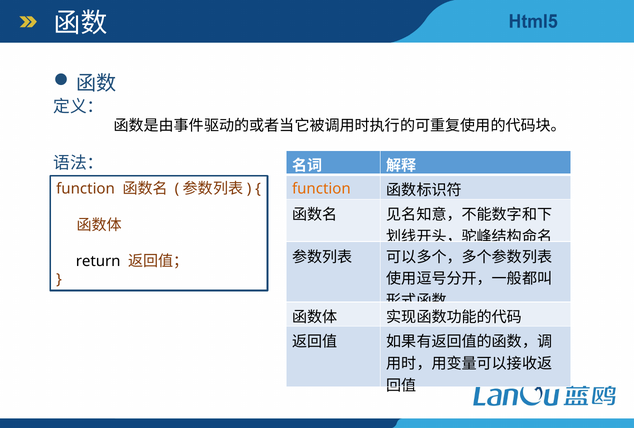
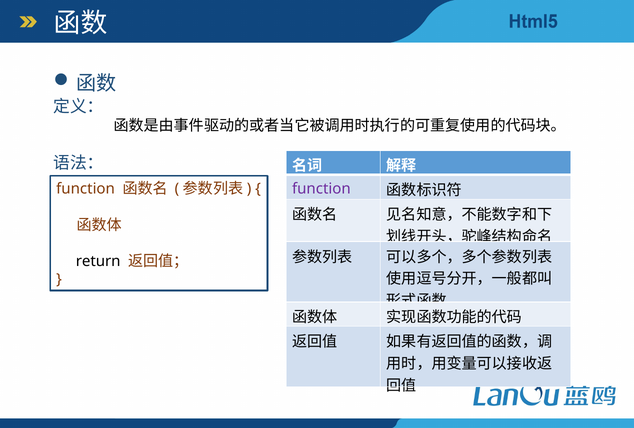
function at (321, 189) colour: orange -> purple
